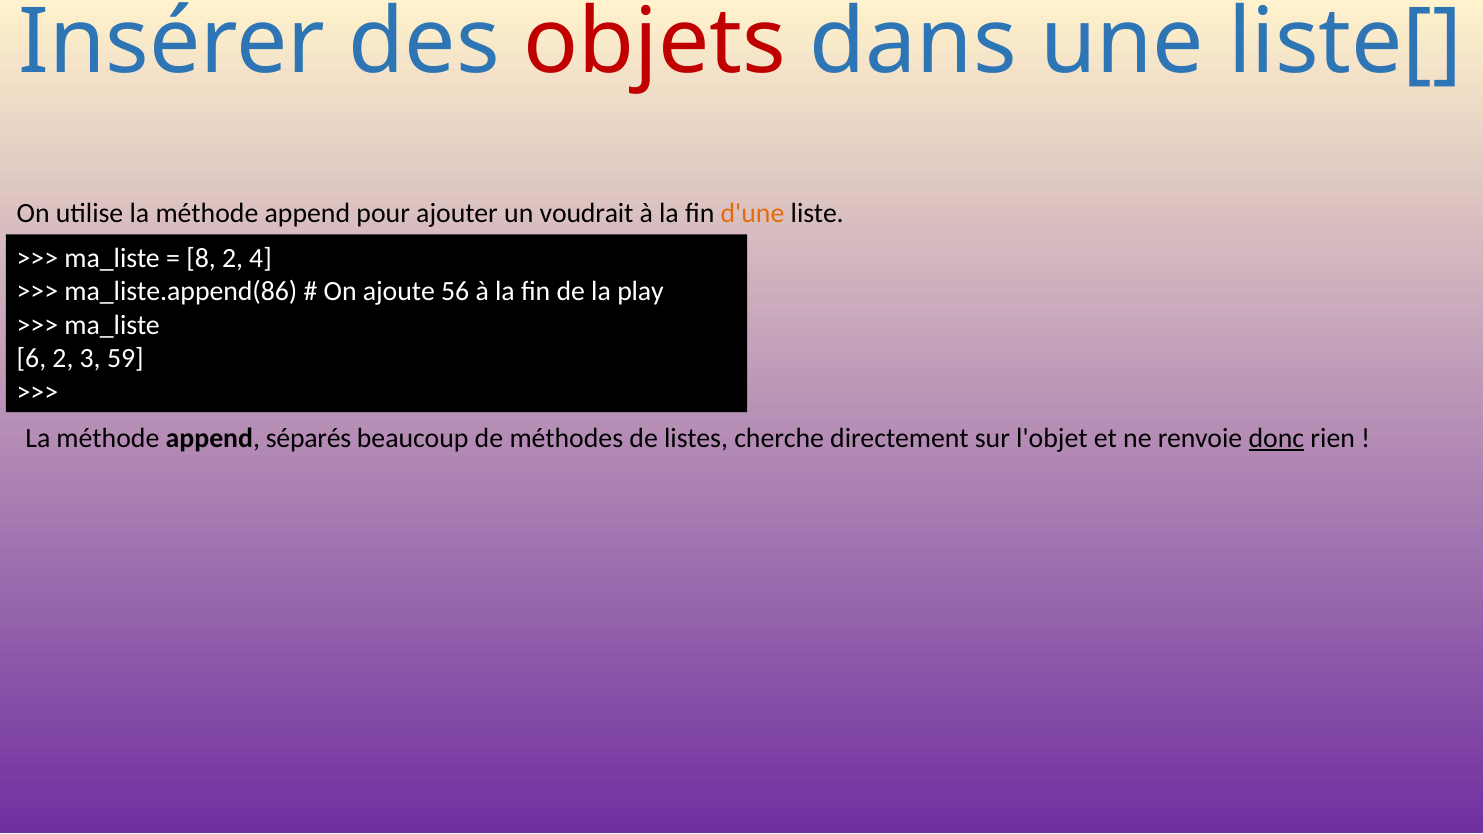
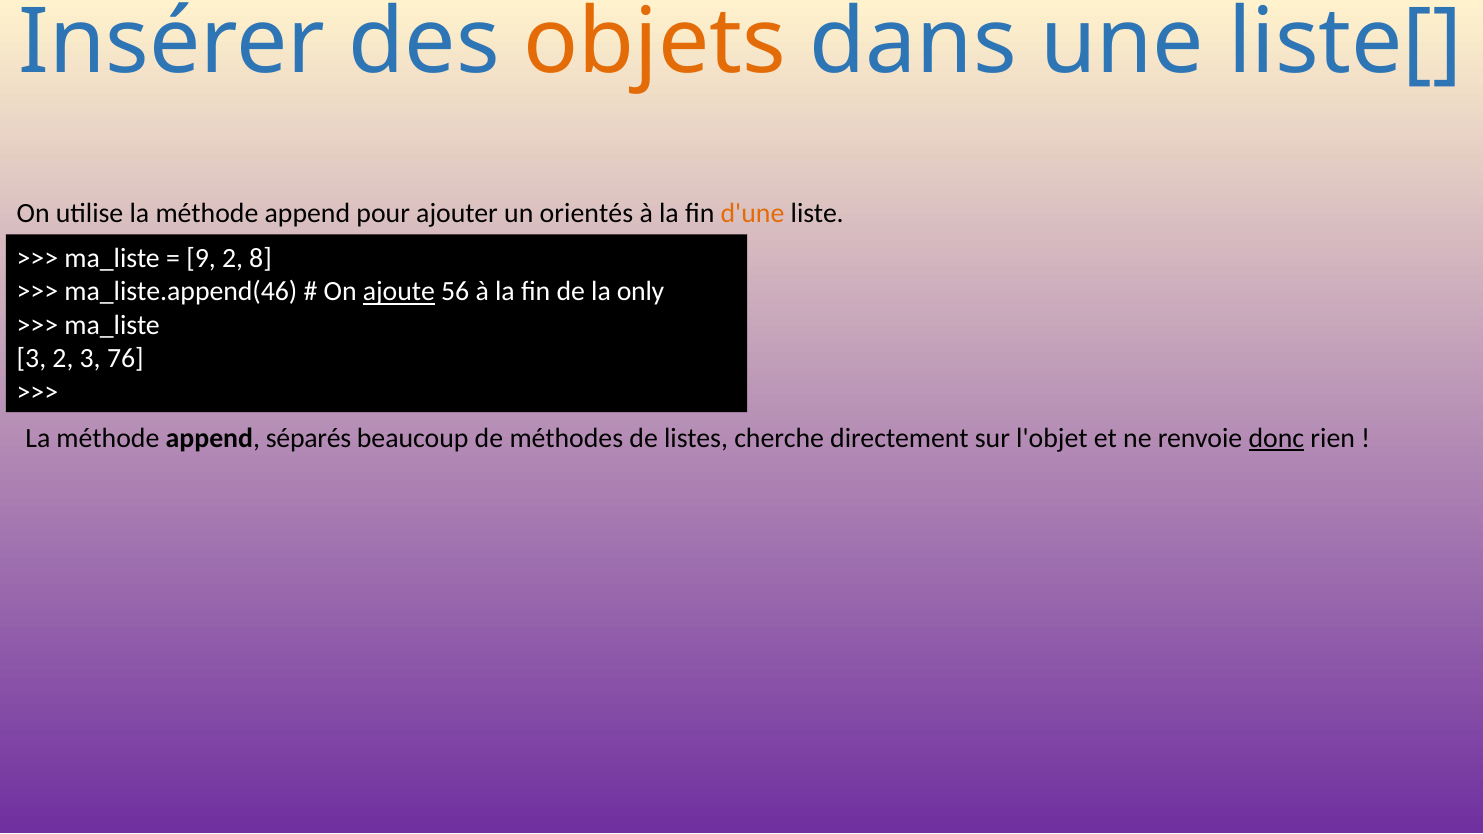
objets colour: red -> orange
voudrait: voudrait -> orientés
8: 8 -> 9
4: 4 -> 8
ma_liste.append(86: ma_liste.append(86 -> ma_liste.append(46
ajoute underline: none -> present
play: play -> only
6 at (31, 359): 6 -> 3
59: 59 -> 76
